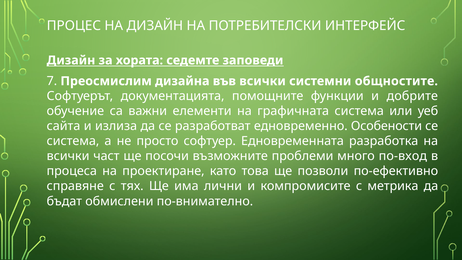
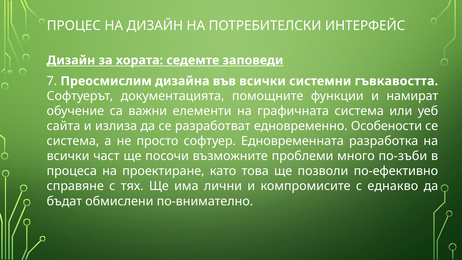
общностите: общностите -> гъвкавостта
добрите: добрите -> намират
по-вход: по-вход -> по-зъби
метрика: метрика -> еднакво
